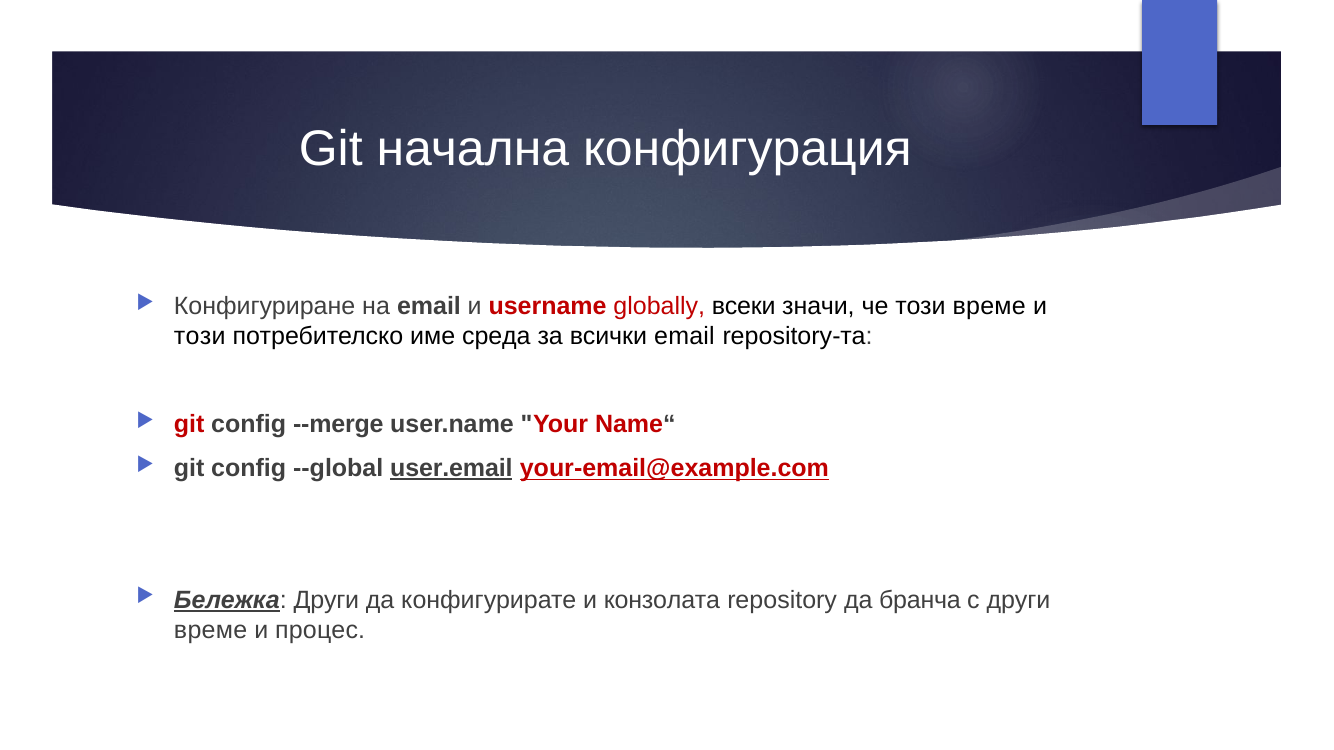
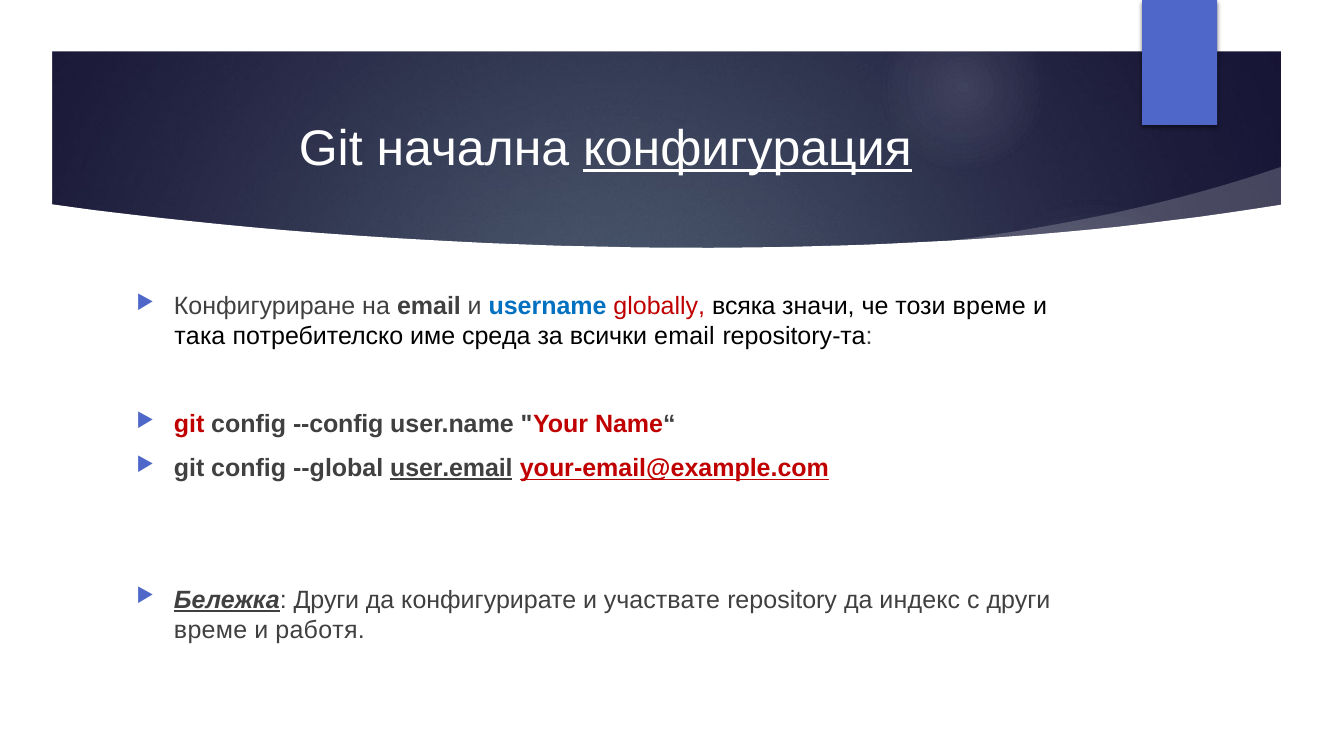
конфигурация underline: none -> present
username colour: red -> blue
всеки: всеки -> всяка
този at (200, 337): този -> така
--merge: --merge -> --config
конзолата: конзолата -> участвате
бранча: бранча -> индекс
процес: процес -> работя
